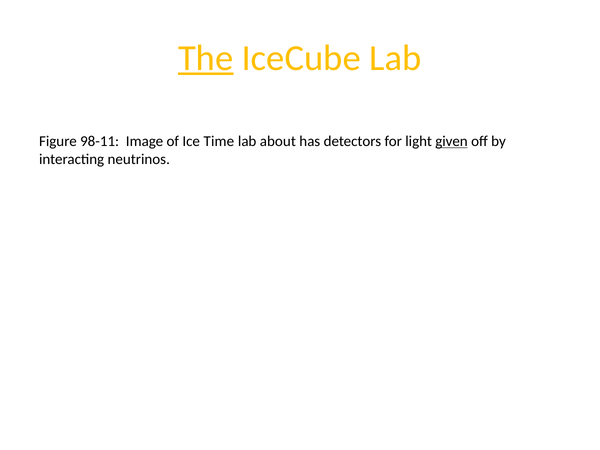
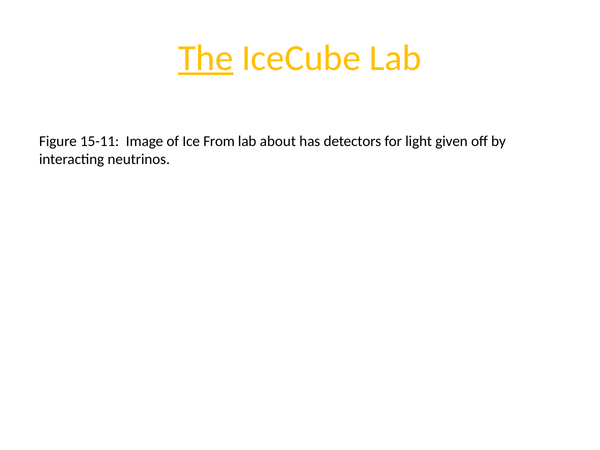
98-11: 98-11 -> 15-11
Time: Time -> From
given underline: present -> none
